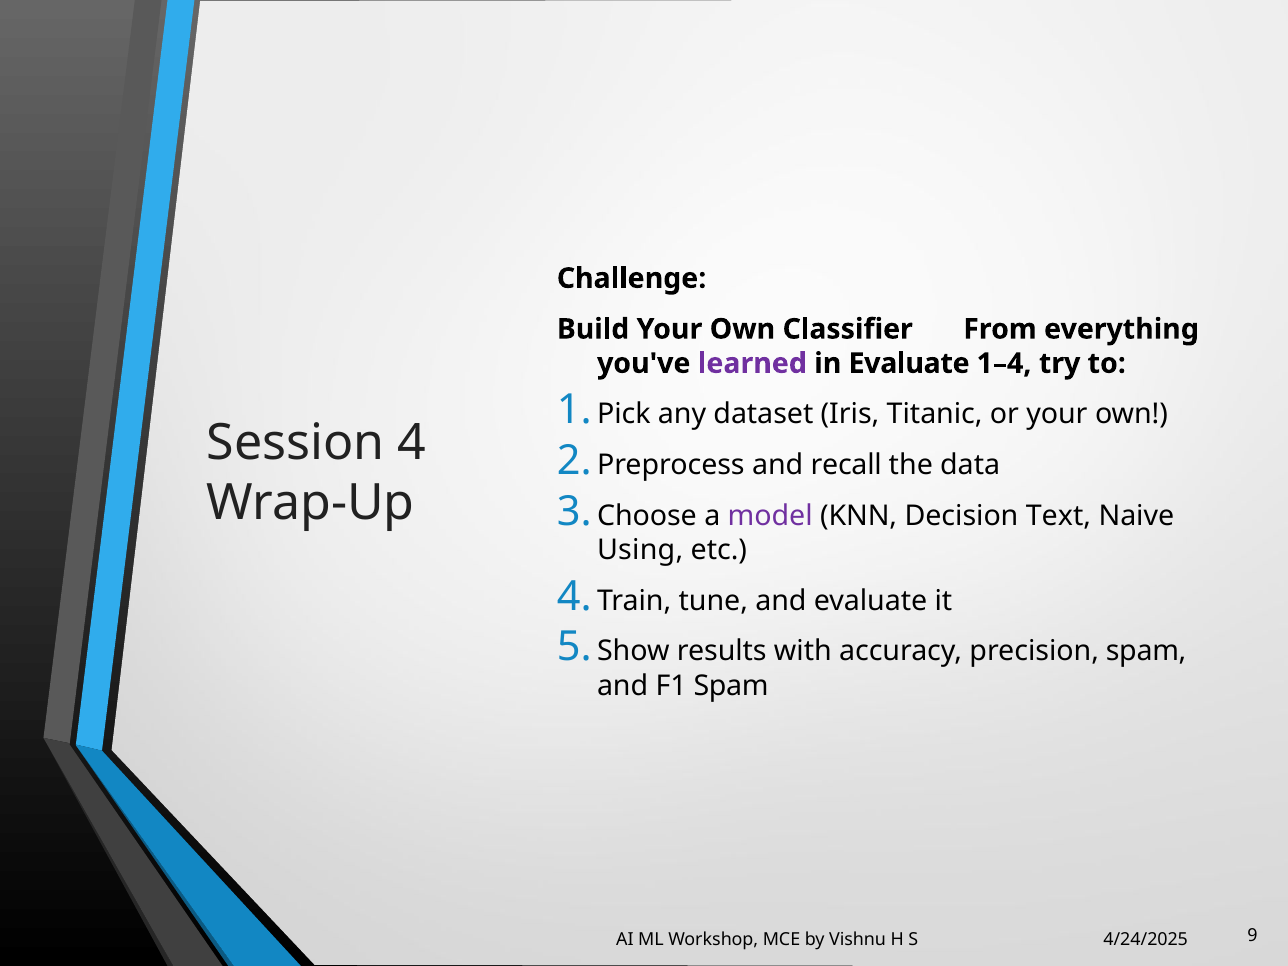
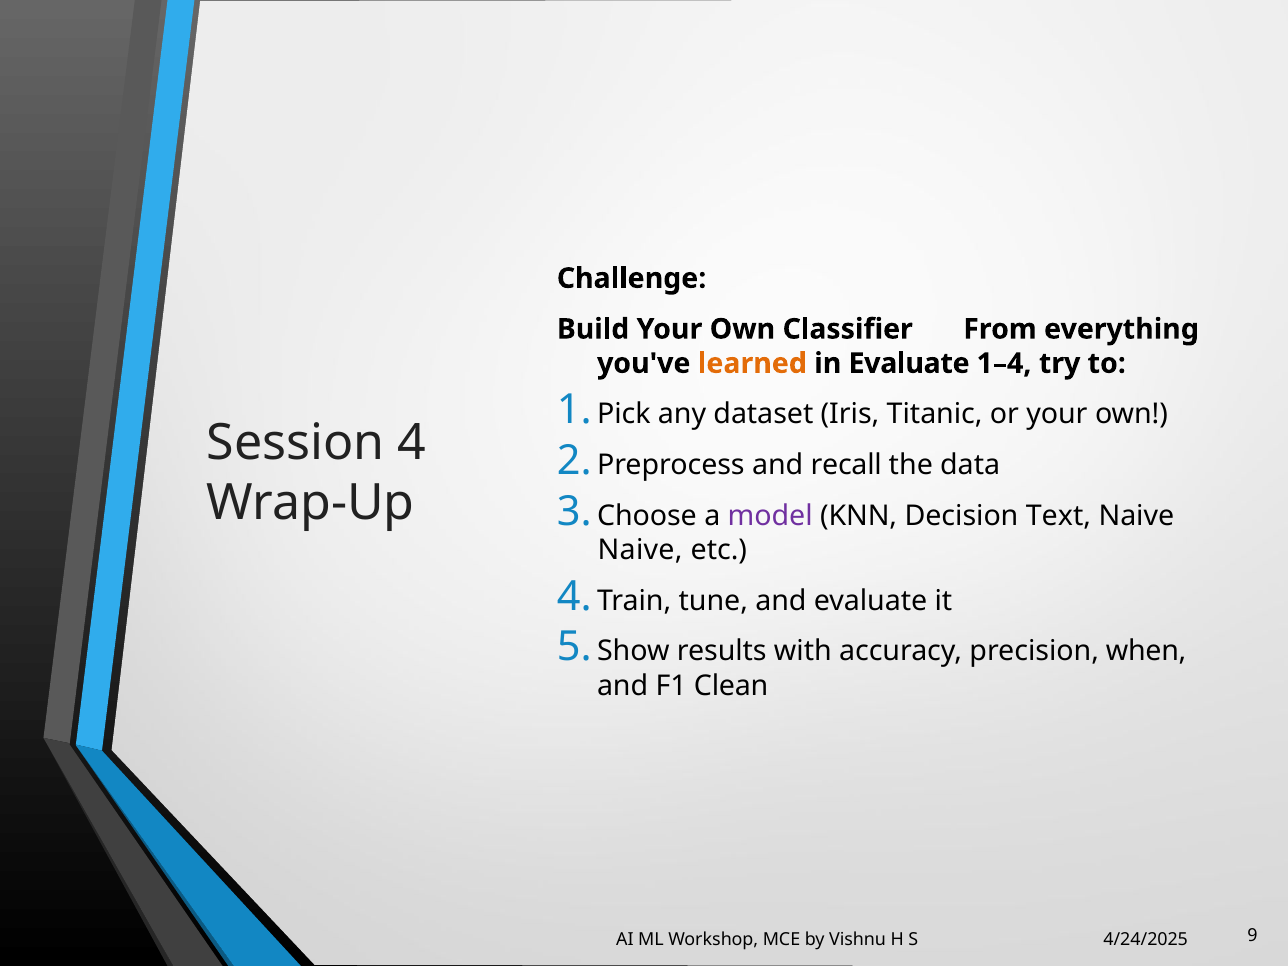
learned colour: purple -> orange
Using at (640, 550): Using -> Naive
precision spam: spam -> when
F1 Spam: Spam -> Clean
